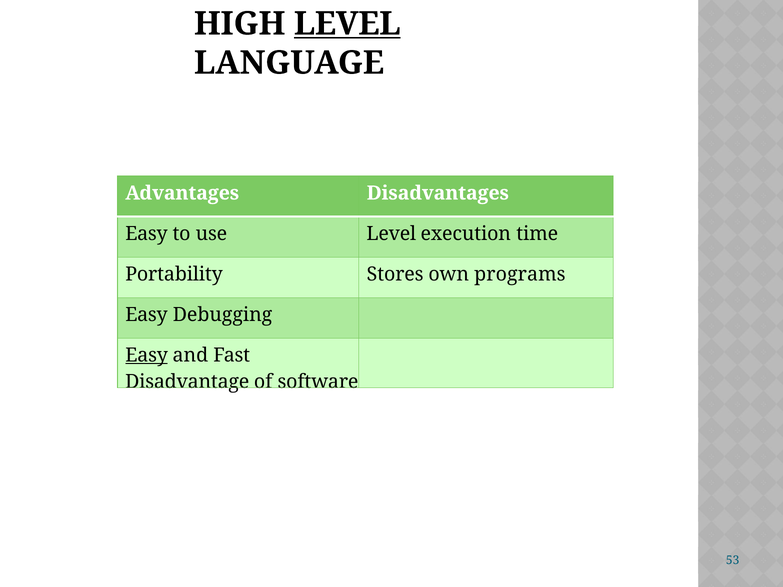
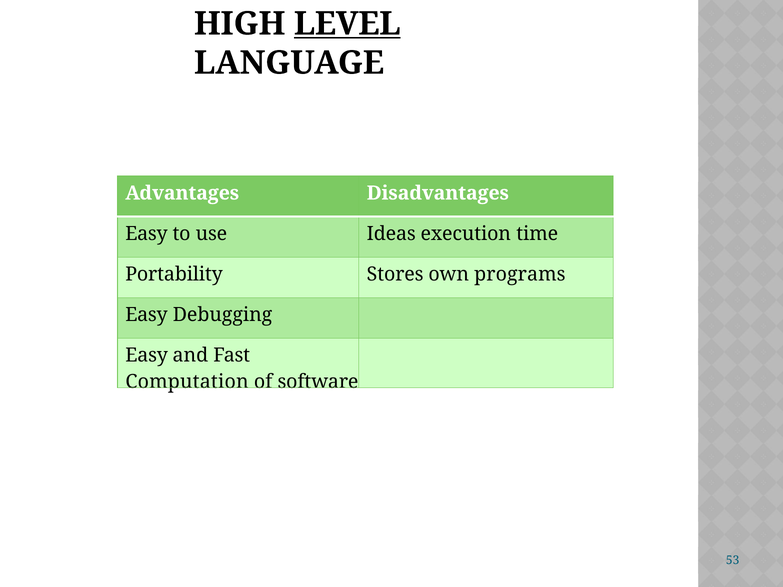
use Level: Level -> Ideas
Easy at (147, 355) underline: present -> none
Disadvantage: Disadvantage -> Computation
